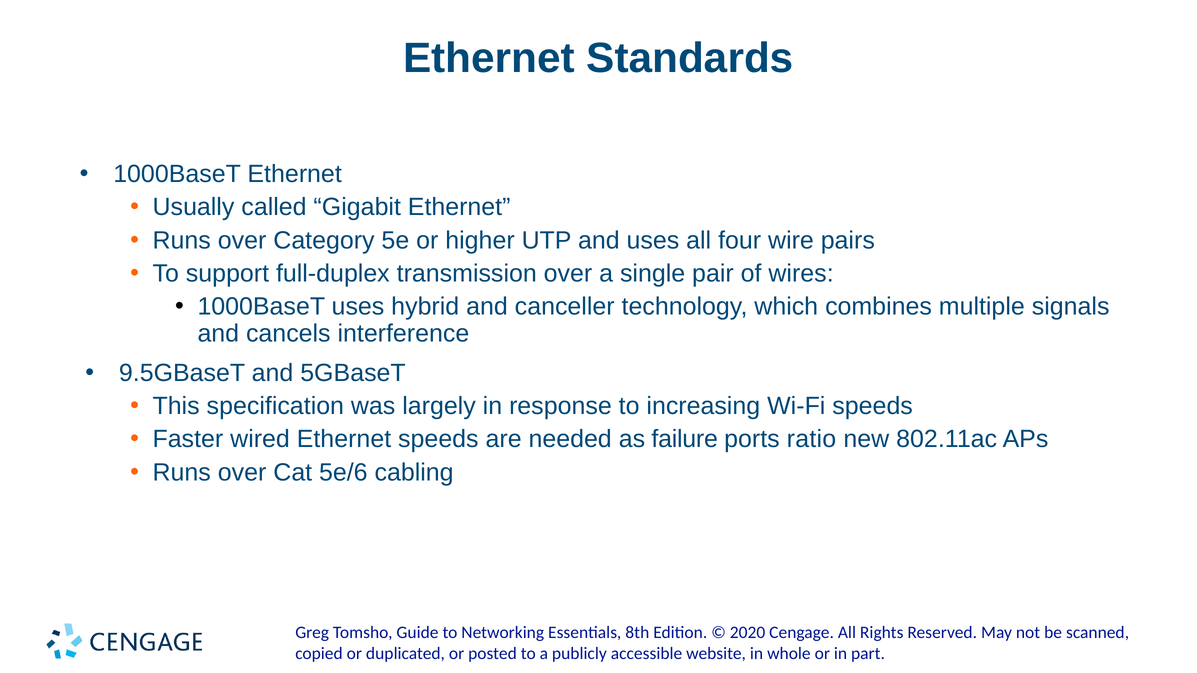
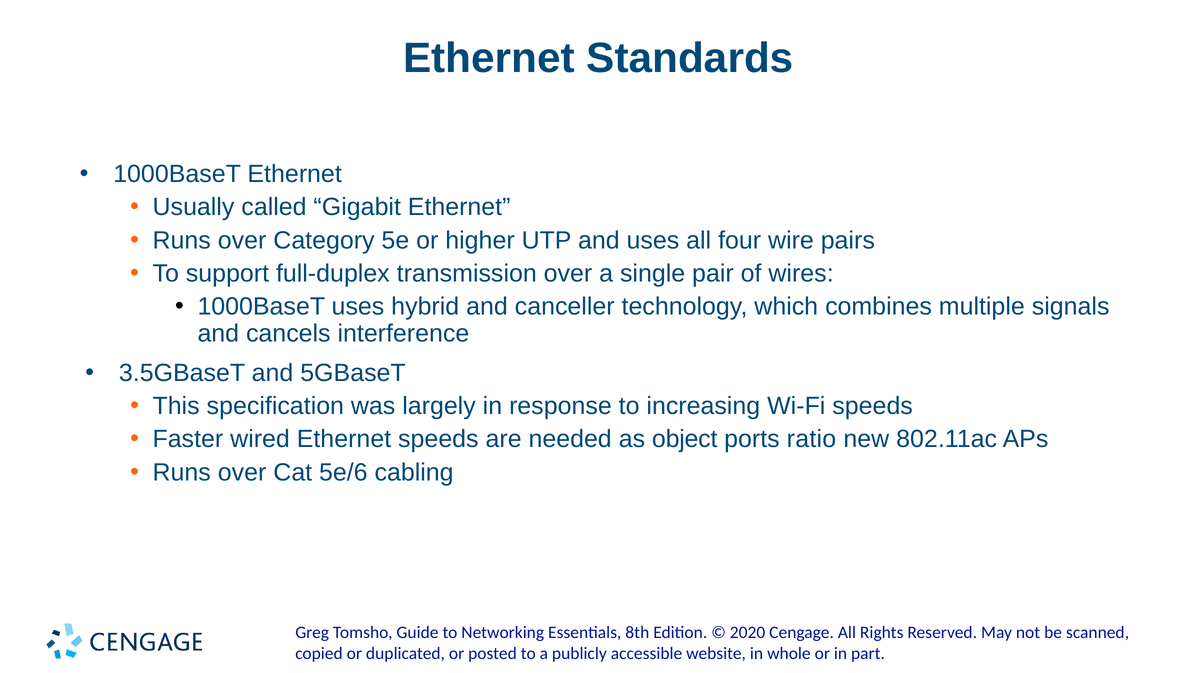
9.5GBaseT: 9.5GBaseT -> 3.5GBaseT
failure: failure -> object
